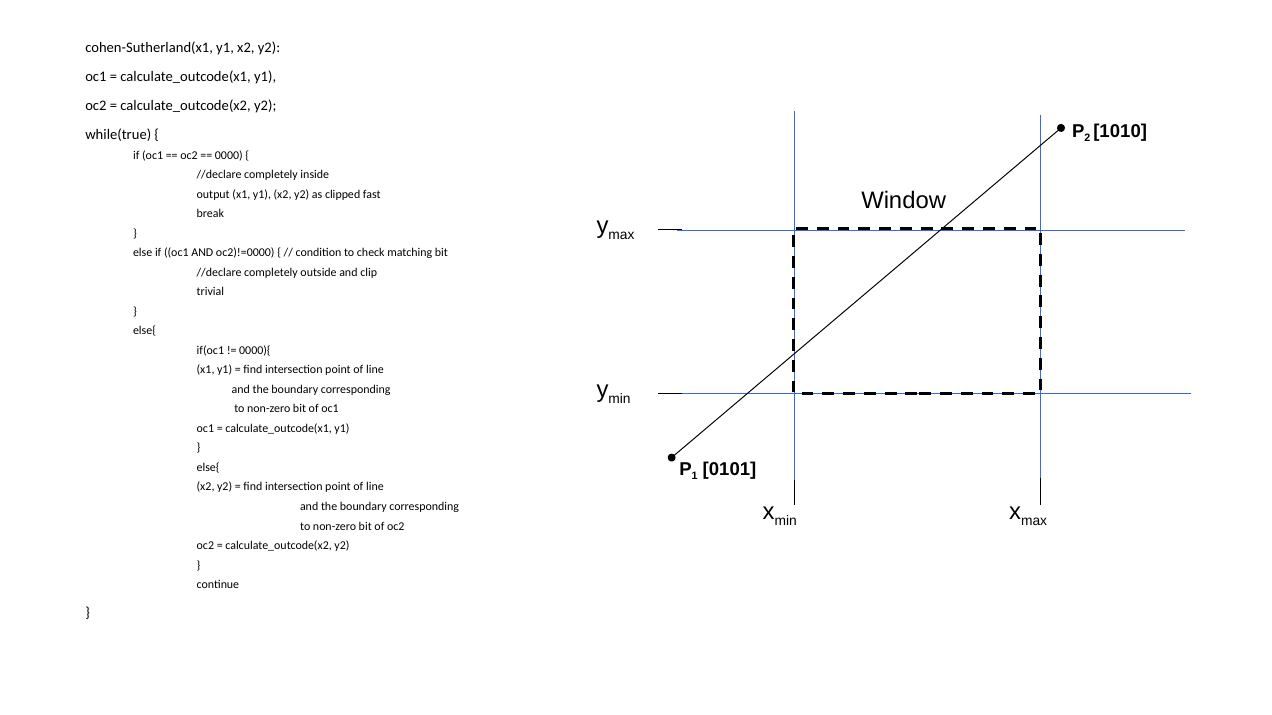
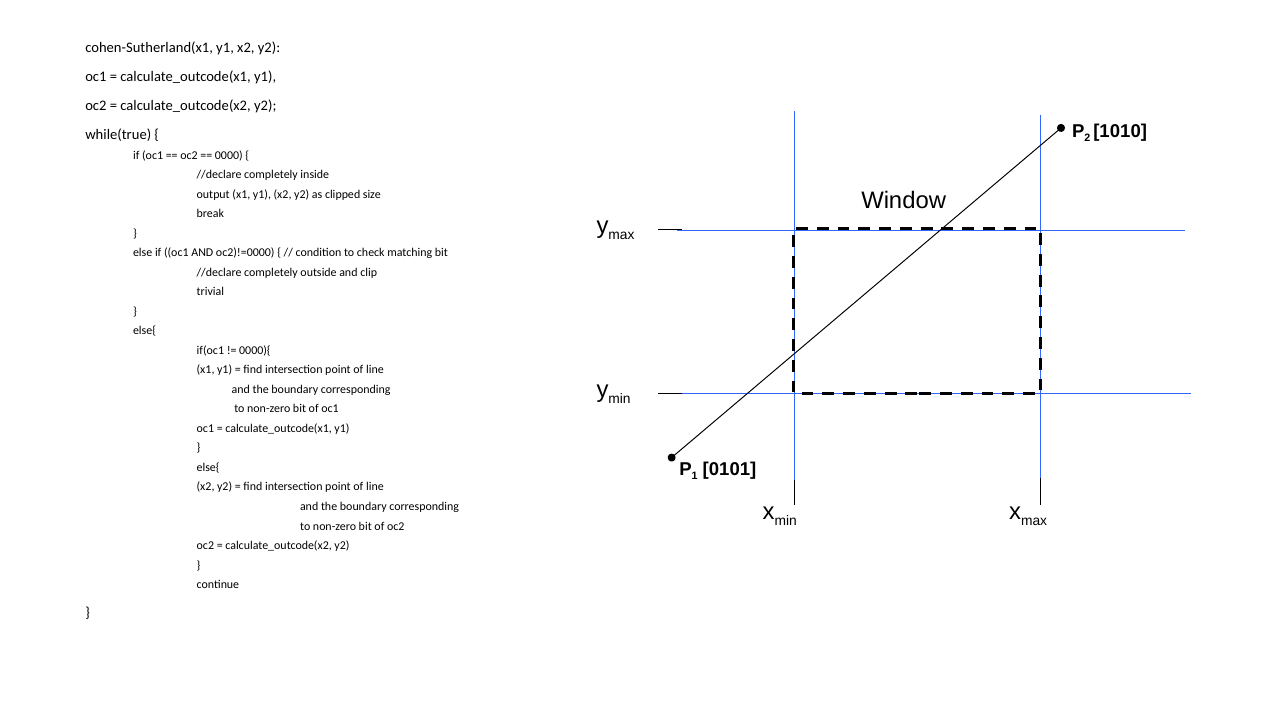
fast: fast -> size
